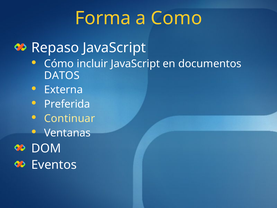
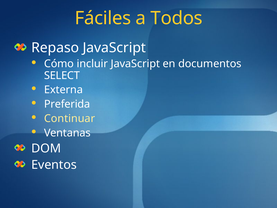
Forma: Forma -> Fáciles
Como: Como -> Todos
DATOS: DATOS -> SELECT
